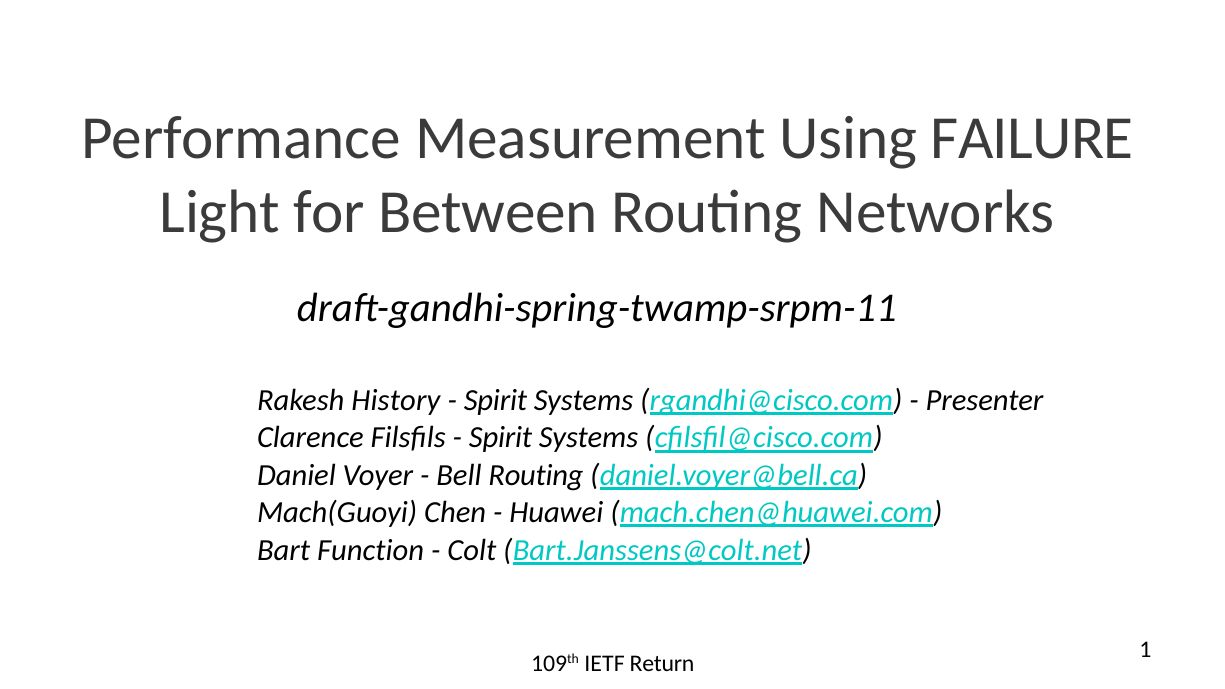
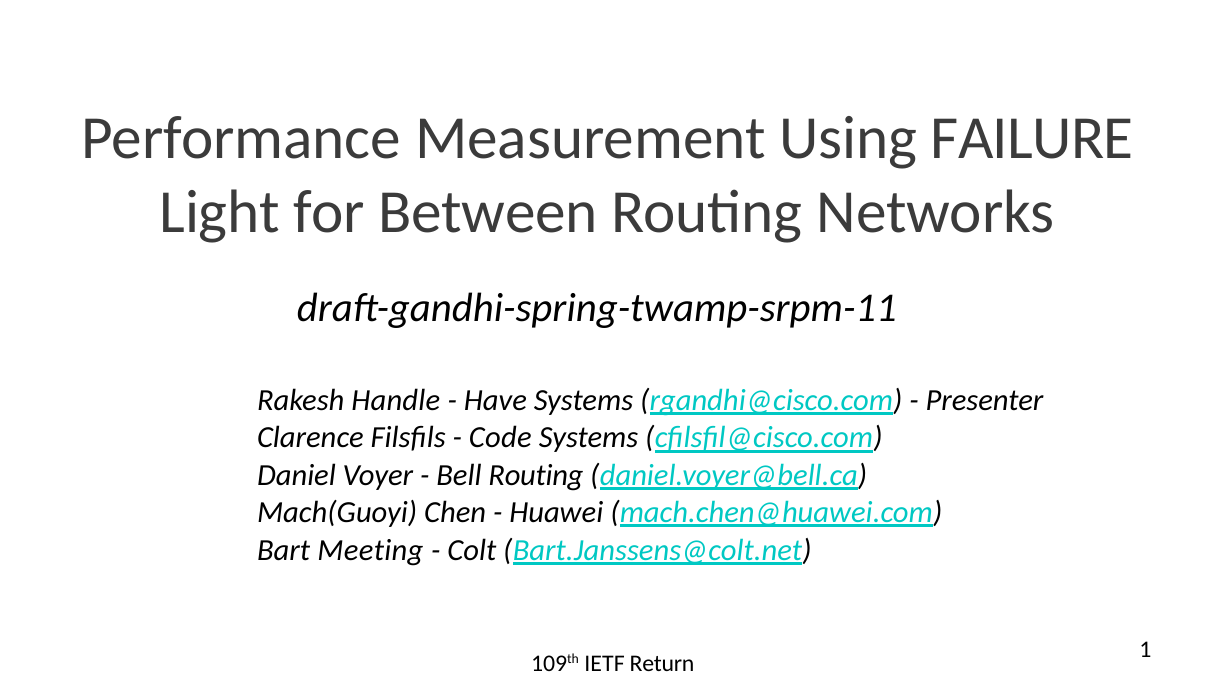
History: History -> Handle
Spirit at (495, 401): Spirit -> Have
Spirit at (501, 438): Spirit -> Code
Function: Function -> Meeting
